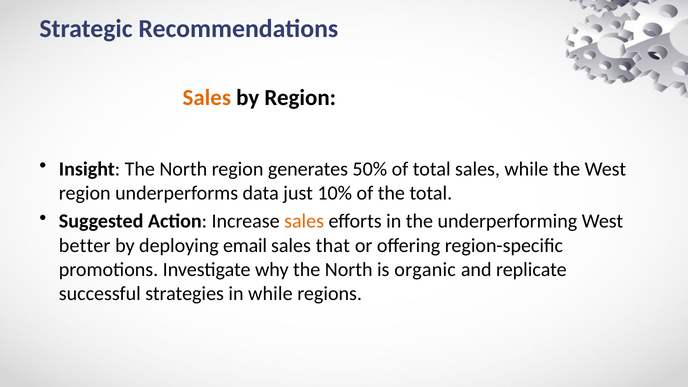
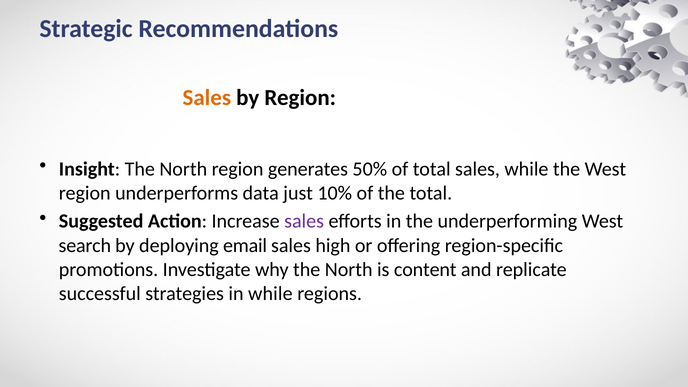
sales at (304, 221) colour: orange -> purple
better: better -> search
that: that -> high
organic: organic -> content
